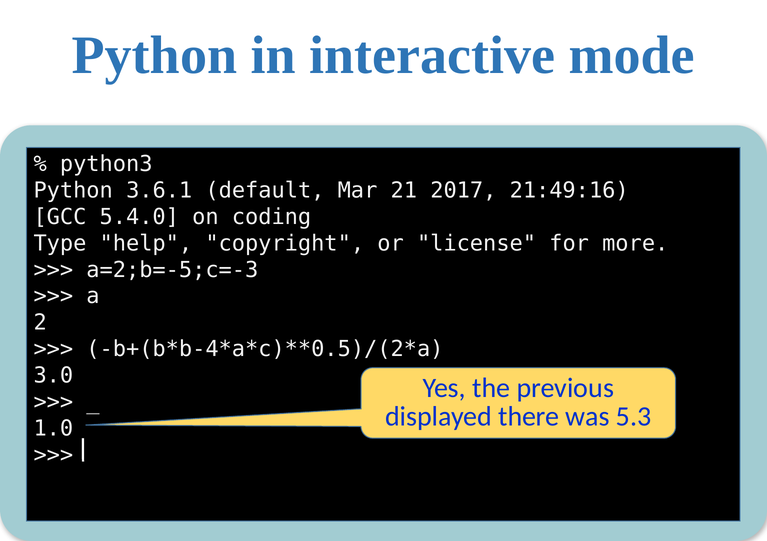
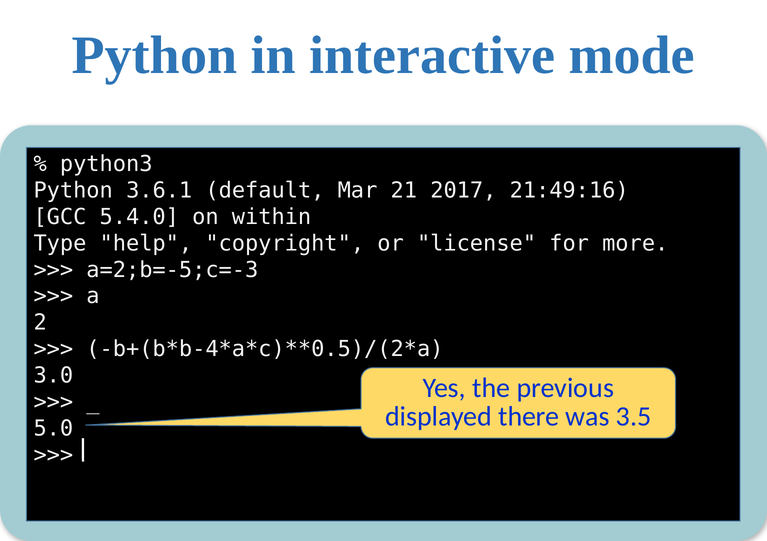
coding: coding -> within
5.3: 5.3 -> 3.5
1.0: 1.0 -> 5.0
